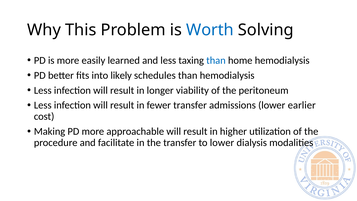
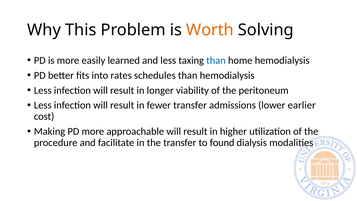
Worth colour: blue -> orange
likely: likely -> rates
to lower: lower -> found
